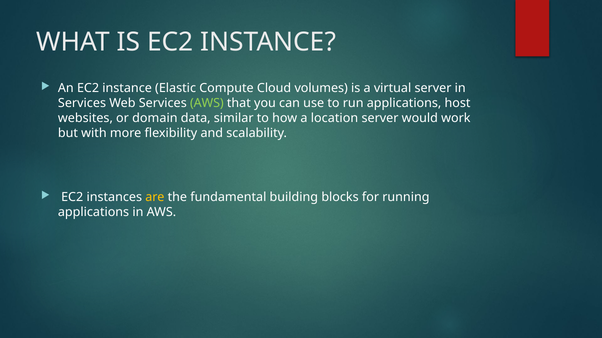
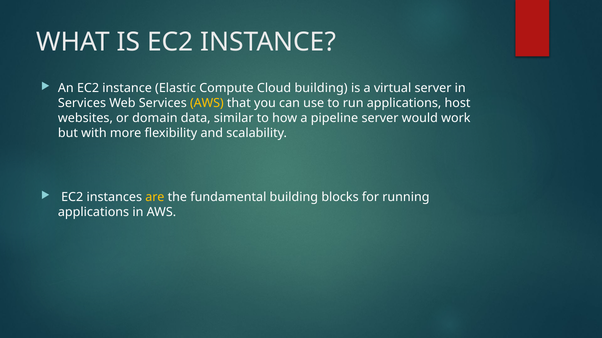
Cloud volumes: volumes -> building
AWS at (207, 103) colour: light green -> yellow
location: location -> pipeline
